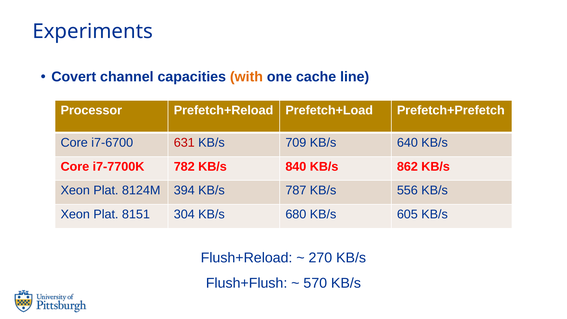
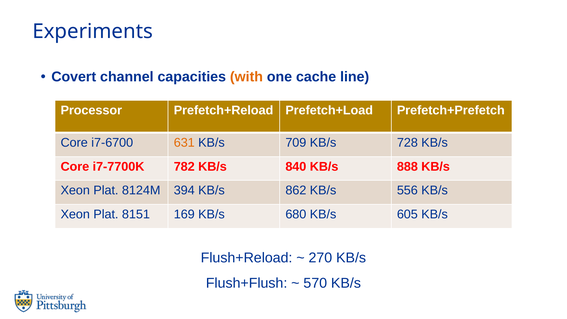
631 colour: red -> orange
640: 640 -> 728
862: 862 -> 888
787: 787 -> 862
304: 304 -> 169
